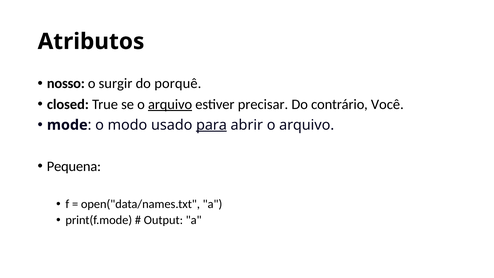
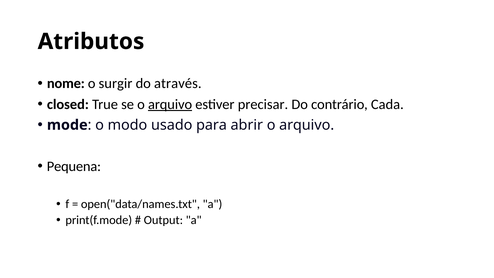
nosso: nosso -> nome
porquê: porquê -> através
Você: Você -> Cada
para underline: present -> none
